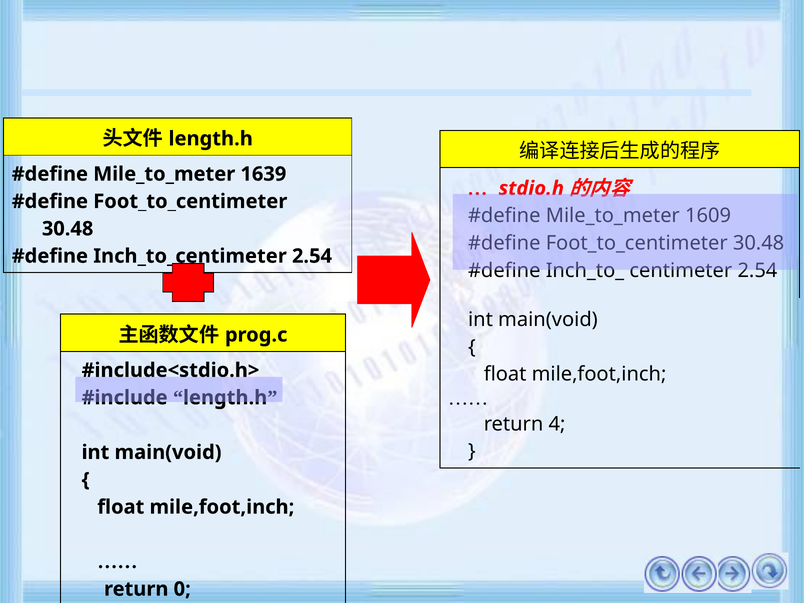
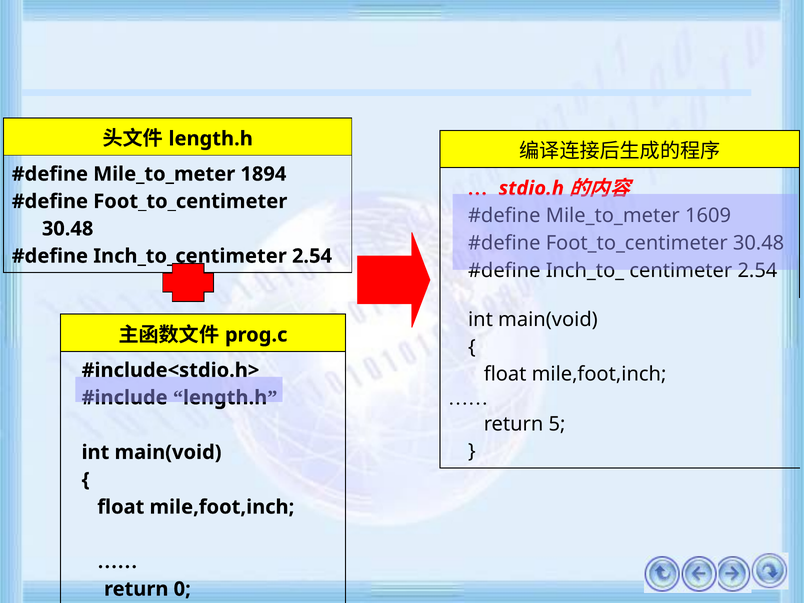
1639: 1639 -> 1894
4: 4 -> 5
